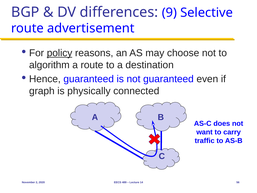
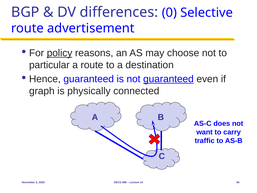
9: 9 -> 0
algorithm: algorithm -> particular
guaranteed at (168, 79) underline: none -> present
